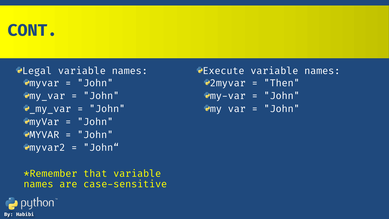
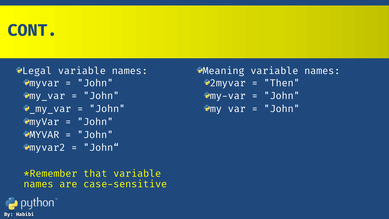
Execute: Execute -> Meaning
